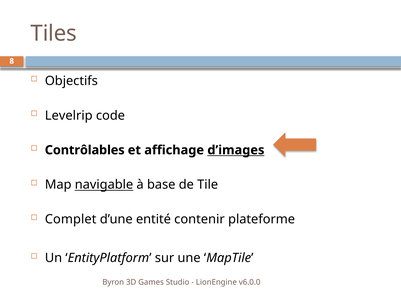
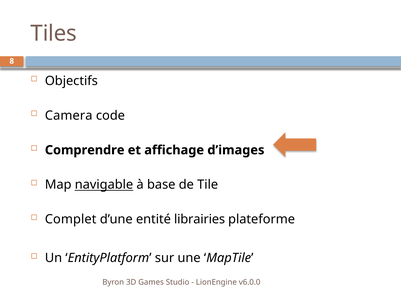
Levelrip: Levelrip -> Camera
Contrôlables: Contrôlables -> Comprendre
d’images underline: present -> none
contenir: contenir -> librairies
